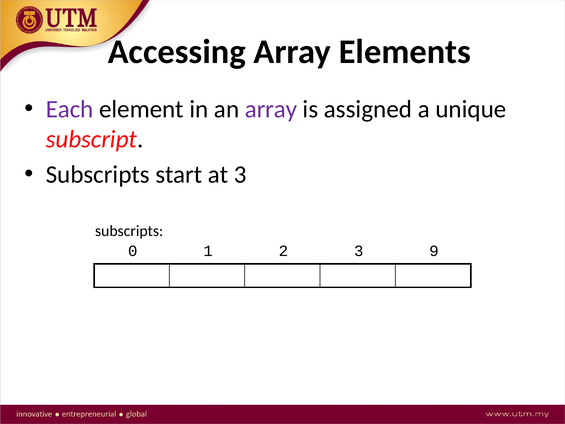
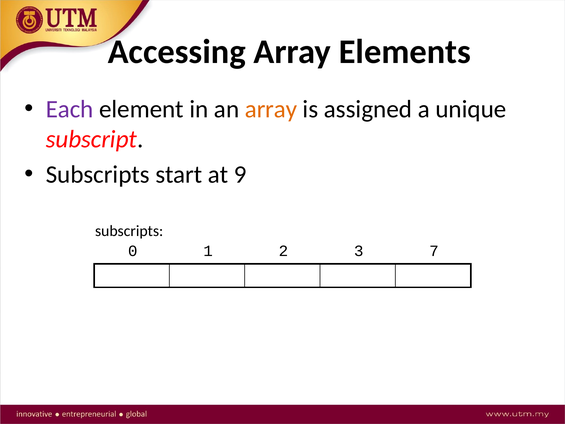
array at (271, 109) colour: purple -> orange
at 3: 3 -> 9
9: 9 -> 7
